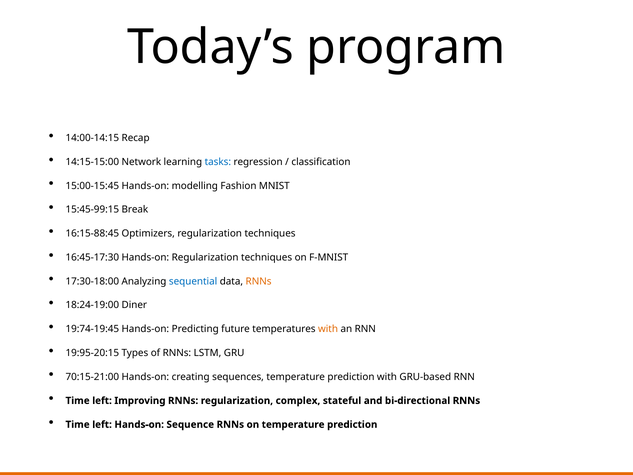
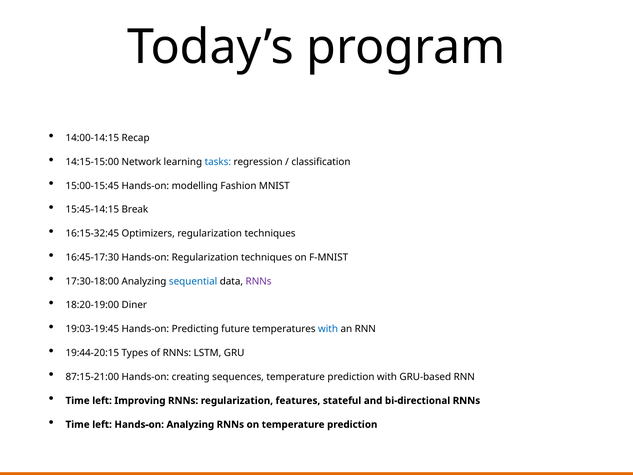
15:45-99:15: 15:45-99:15 -> 15:45-14:15
16:15-88:45: 16:15-88:45 -> 16:15-32:45
RNNs at (259, 281) colour: orange -> purple
18:24-19:00: 18:24-19:00 -> 18:20-19:00
19:74-19:45: 19:74-19:45 -> 19:03-19:45
with at (328, 329) colour: orange -> blue
19:95-20:15: 19:95-20:15 -> 19:44-20:15
70:15-21:00: 70:15-21:00 -> 87:15-21:00
complex: complex -> features
Hands-on Sequence: Sequence -> Analyzing
